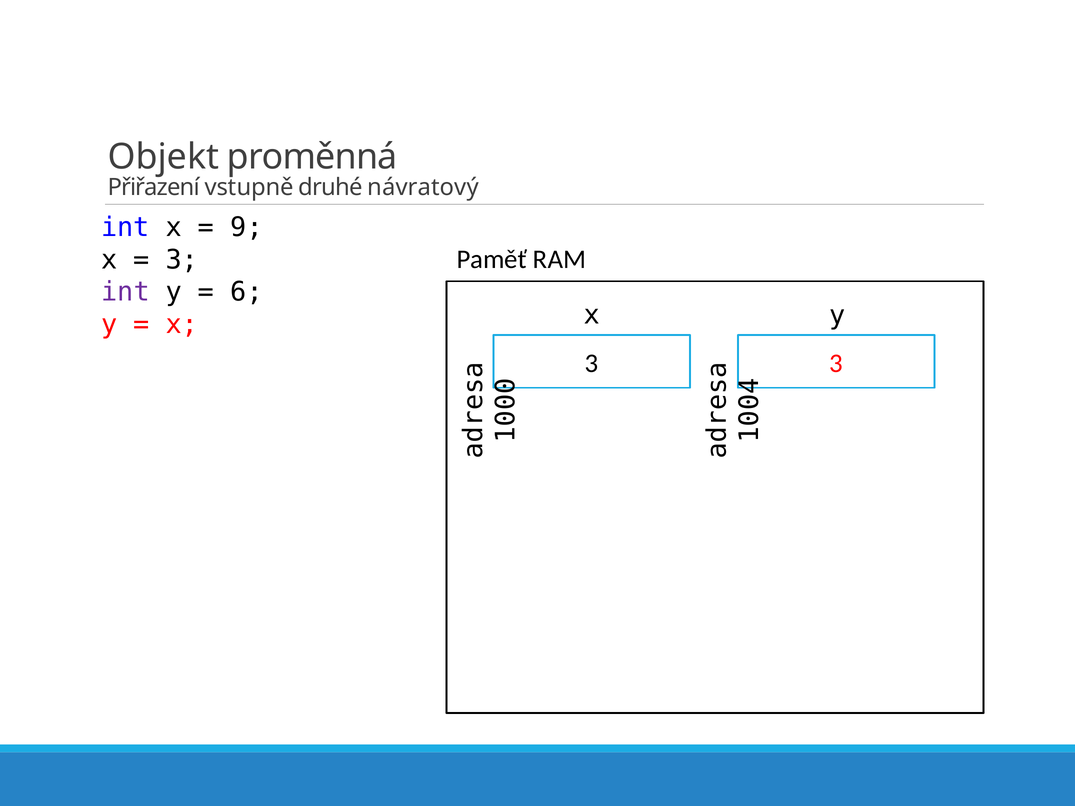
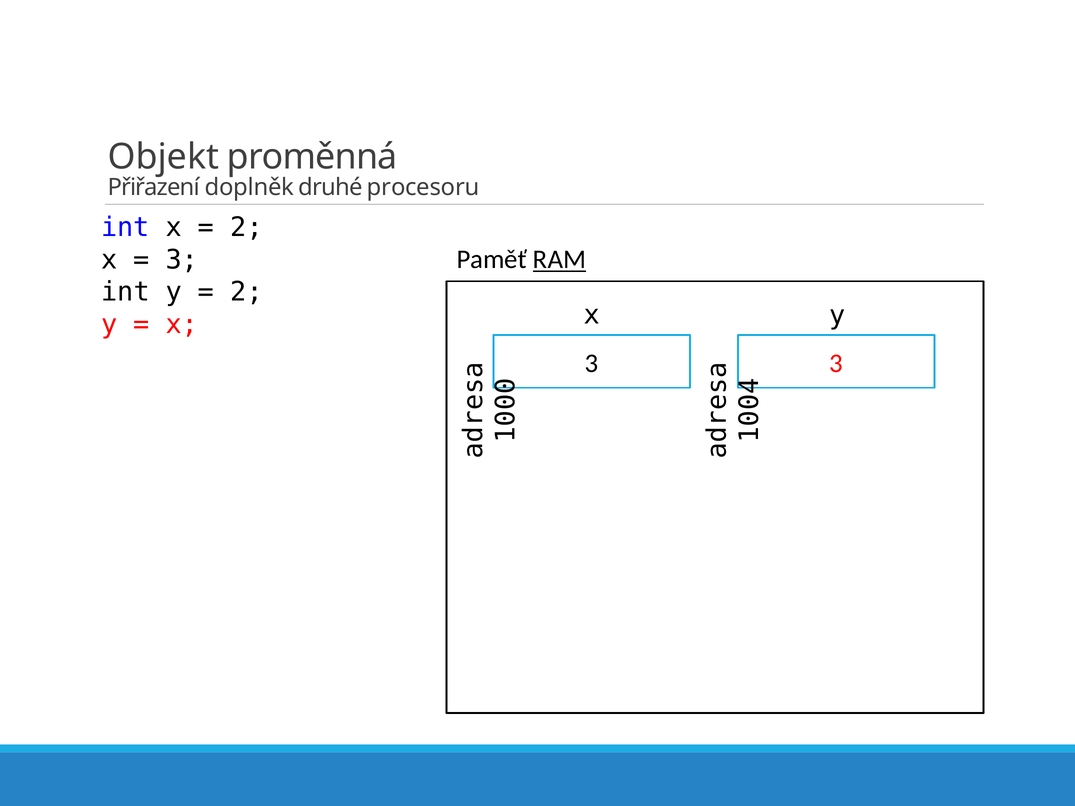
vstupně: vstupně -> doplněk
návratový: návratový -> procesoru
9 at (247, 228): 9 -> 2
RAM underline: none -> present
int at (125, 292) colour: purple -> black
6 at (247, 292): 6 -> 2
